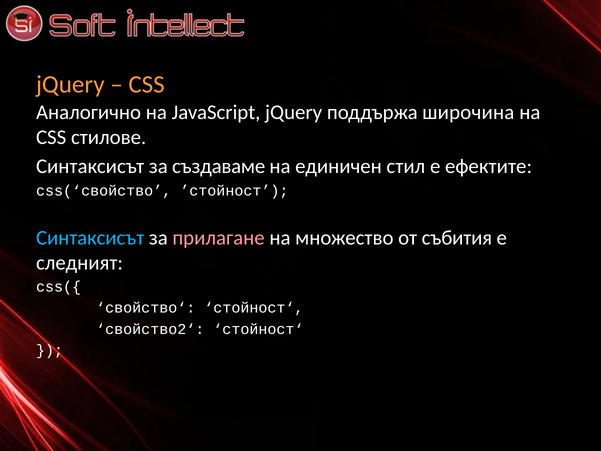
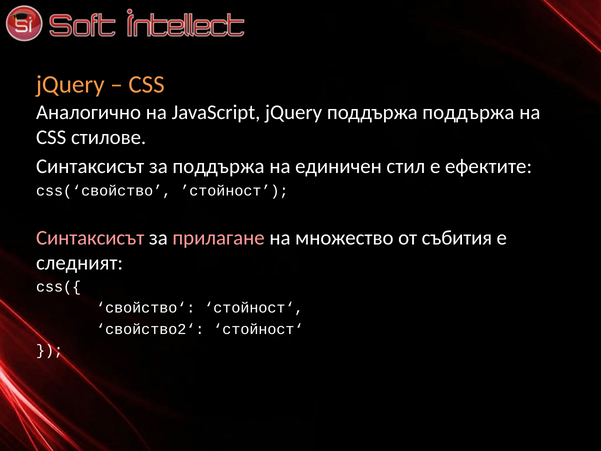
поддържа широчина: широчина -> поддържа
за създаваме: създаваме -> поддържа
Синтаксисът at (90, 238) colour: light blue -> pink
